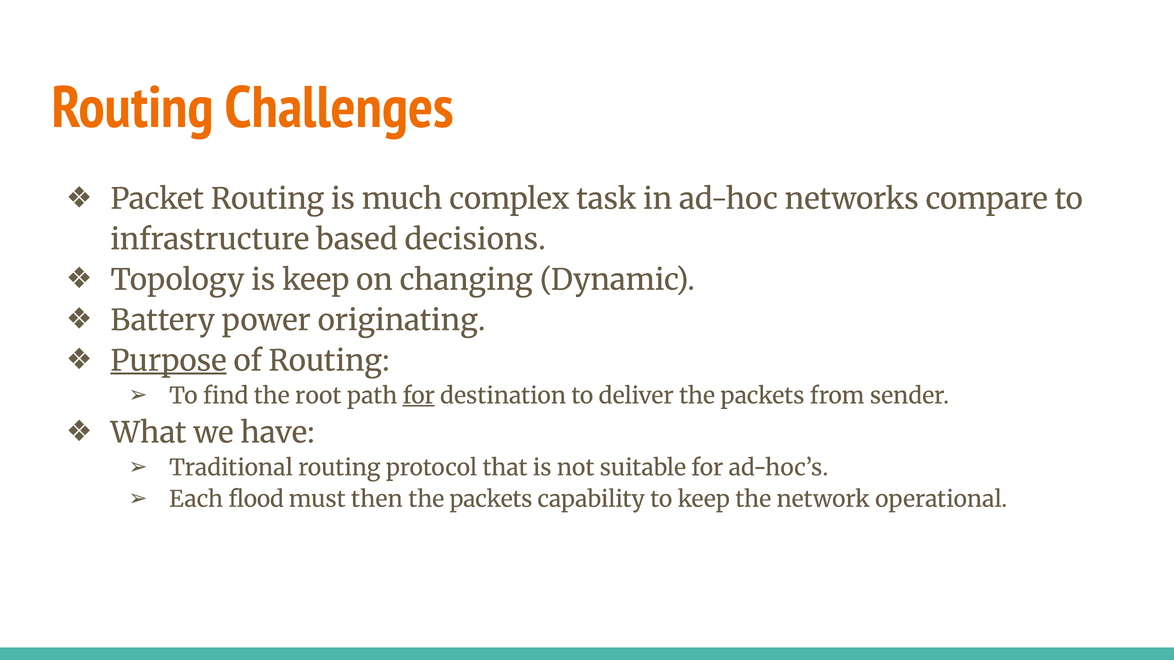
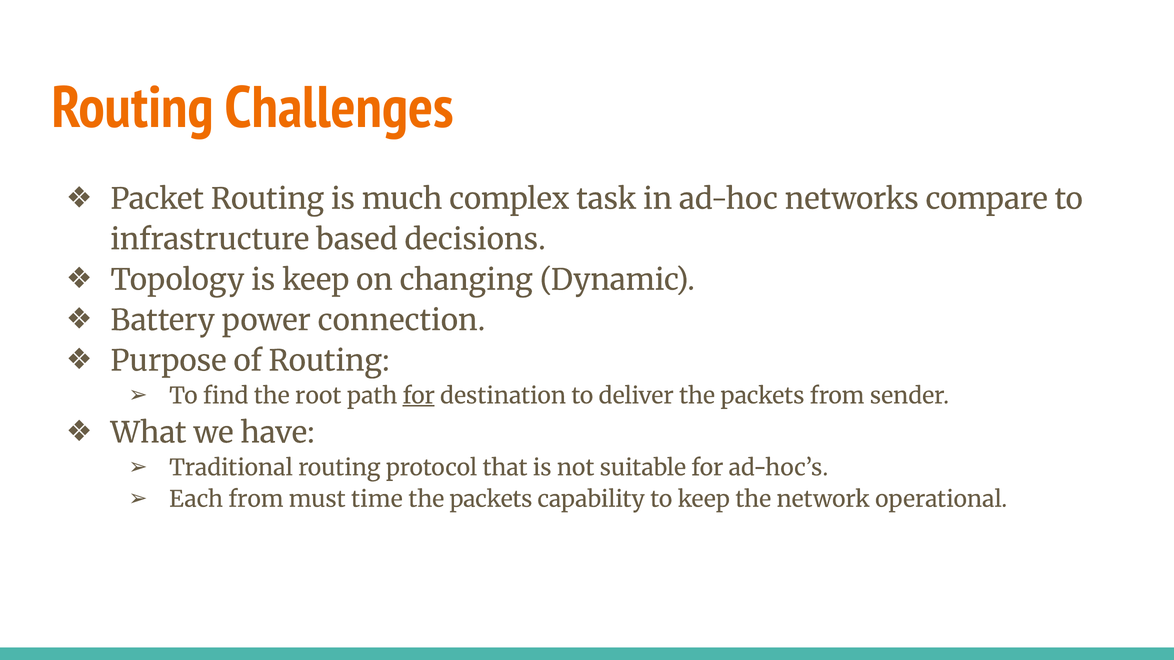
originating: originating -> connection
Purpose underline: present -> none
Each flood: flood -> from
then: then -> time
